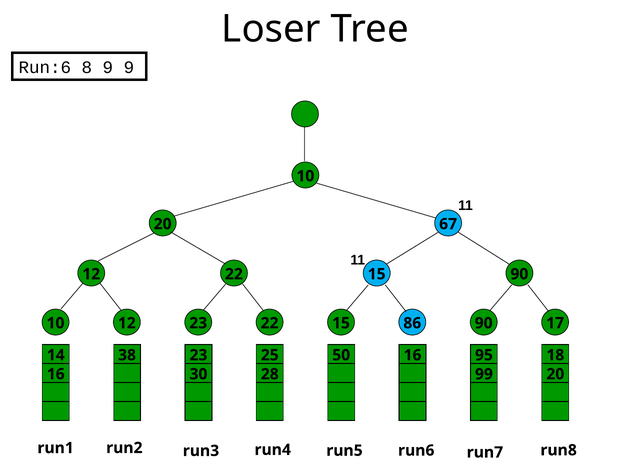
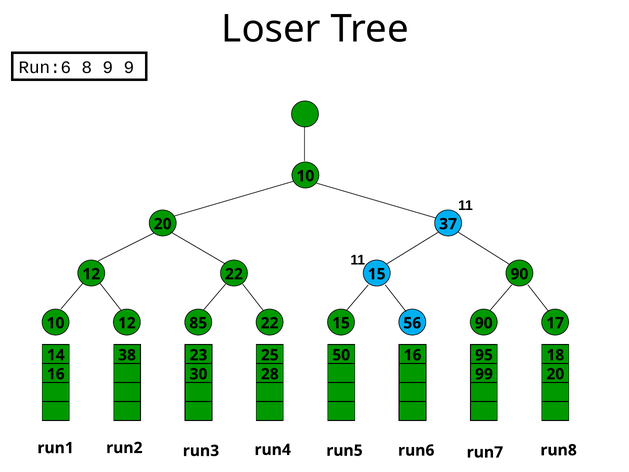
67: 67 -> 37
12 23: 23 -> 85
86: 86 -> 56
